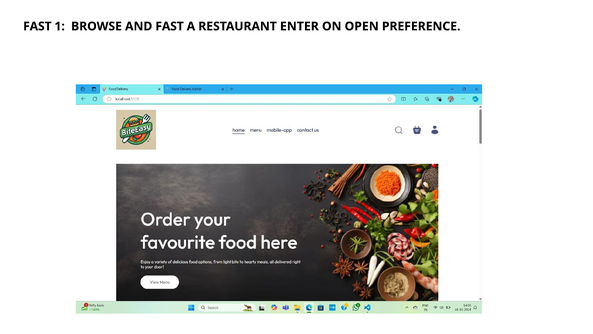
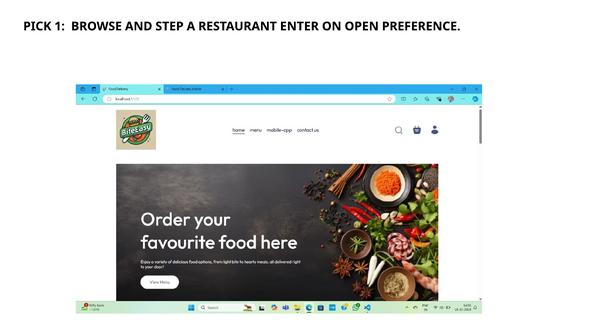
FAST at (37, 26): FAST -> PICK
AND FAST: FAST -> STEP
